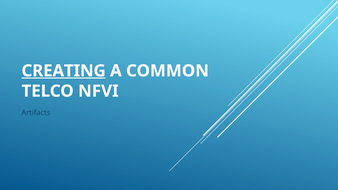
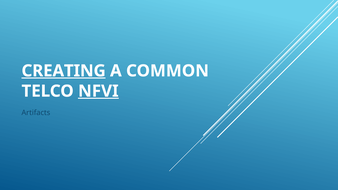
NFVI underline: none -> present
